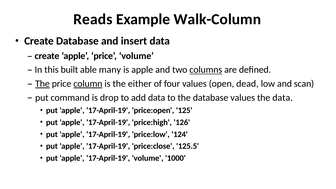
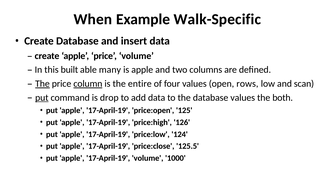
Reads: Reads -> When
Walk-Column: Walk-Column -> Walk-Specific
columns underline: present -> none
either: either -> entire
dead: dead -> rows
put at (42, 98) underline: none -> present
the data: data -> both
